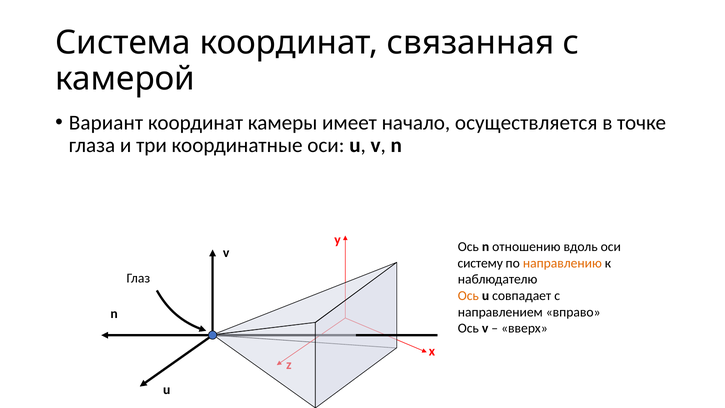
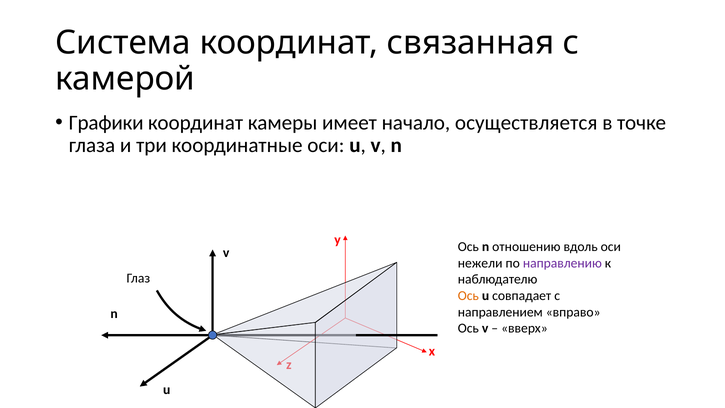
Вариант: Вариант -> Графики
систему: систему -> нежели
направлению colour: orange -> purple
